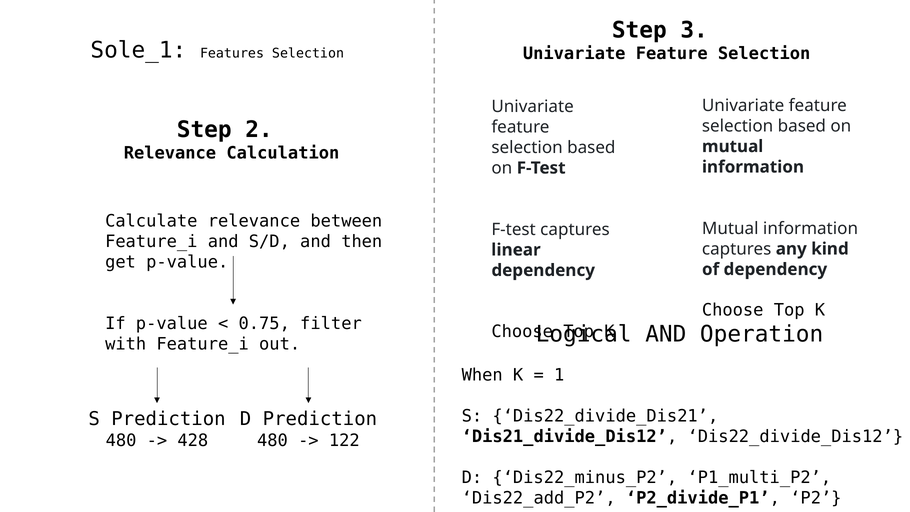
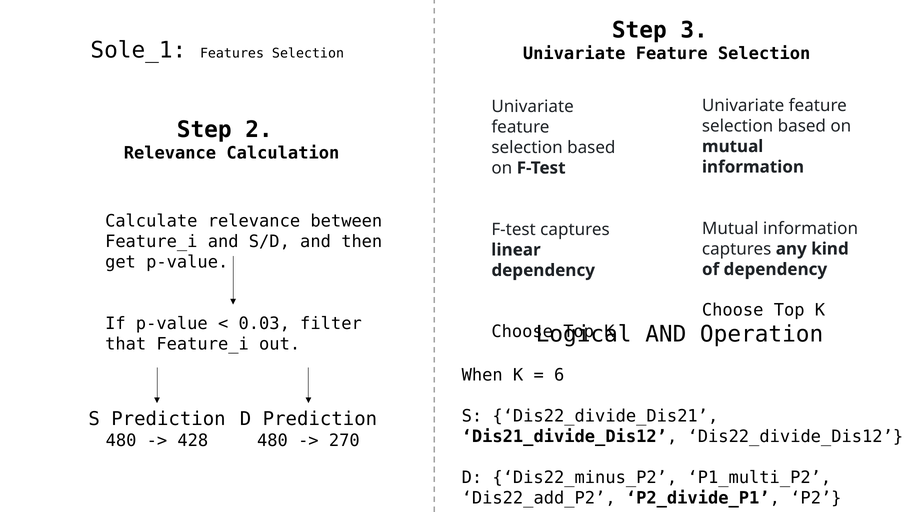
0.75: 0.75 -> 0.03
with: with -> that
1: 1 -> 6
122: 122 -> 270
